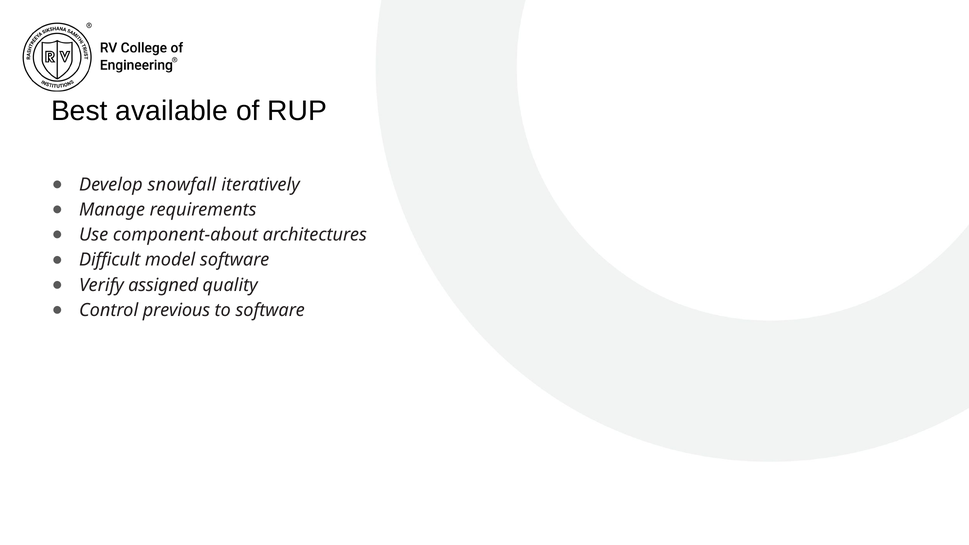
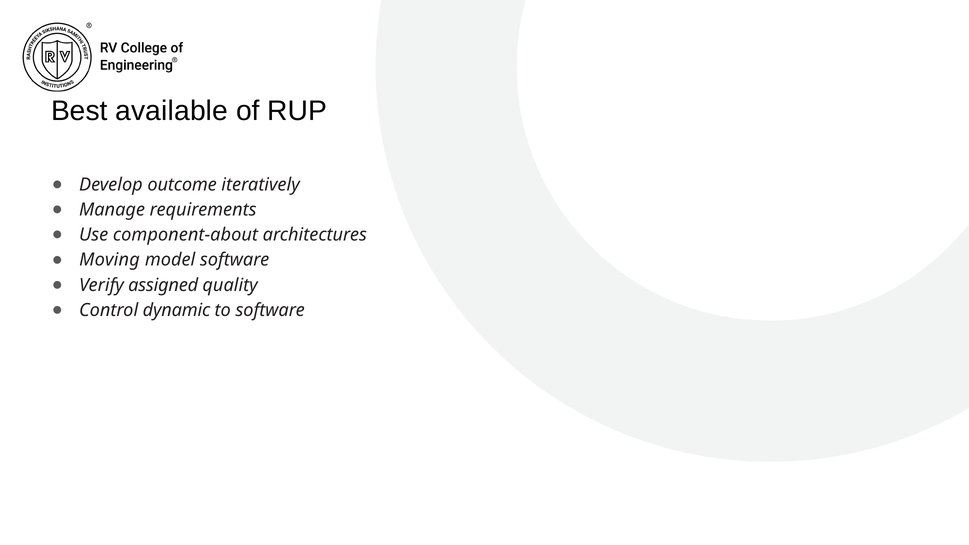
snowfall: snowfall -> outcome
Difficult: Difficult -> Moving
previous: previous -> dynamic
